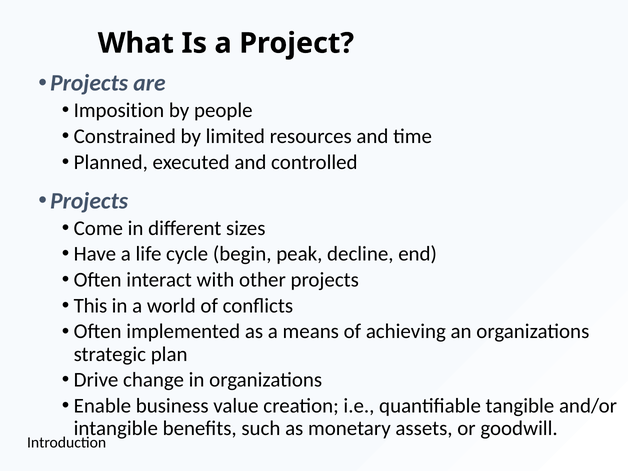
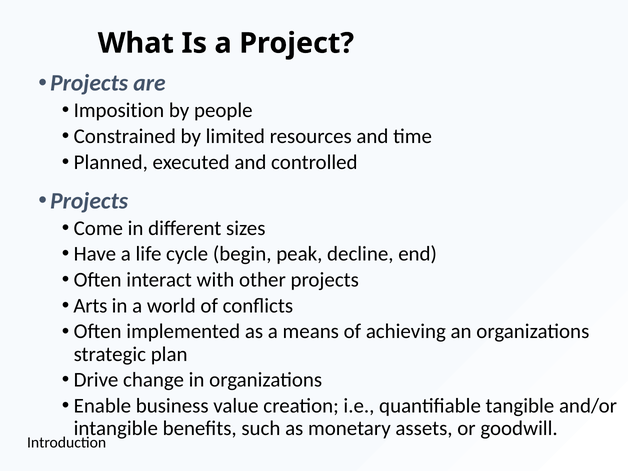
This: This -> Arts
